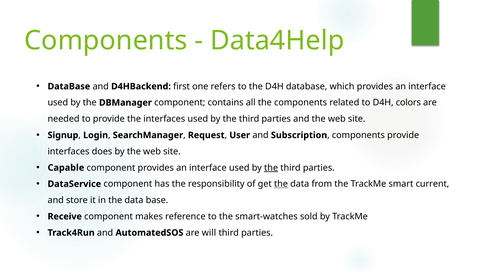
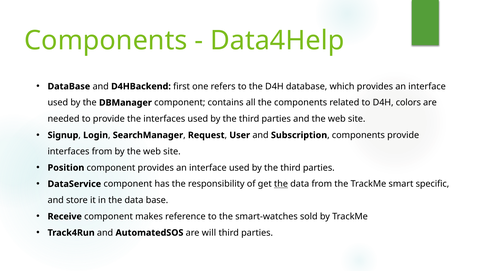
interfaces does: does -> from
Capable: Capable -> Position
the at (271, 167) underline: present -> none
current: current -> specific
